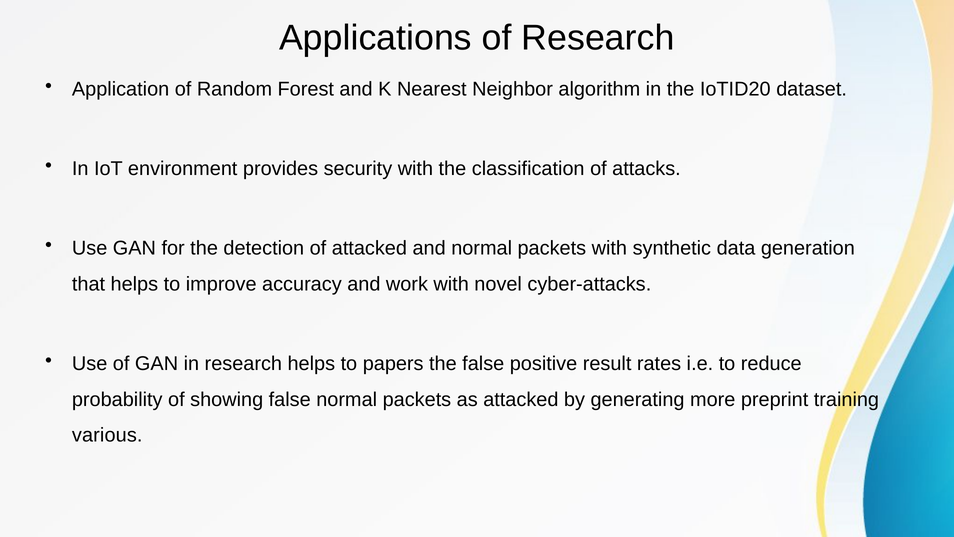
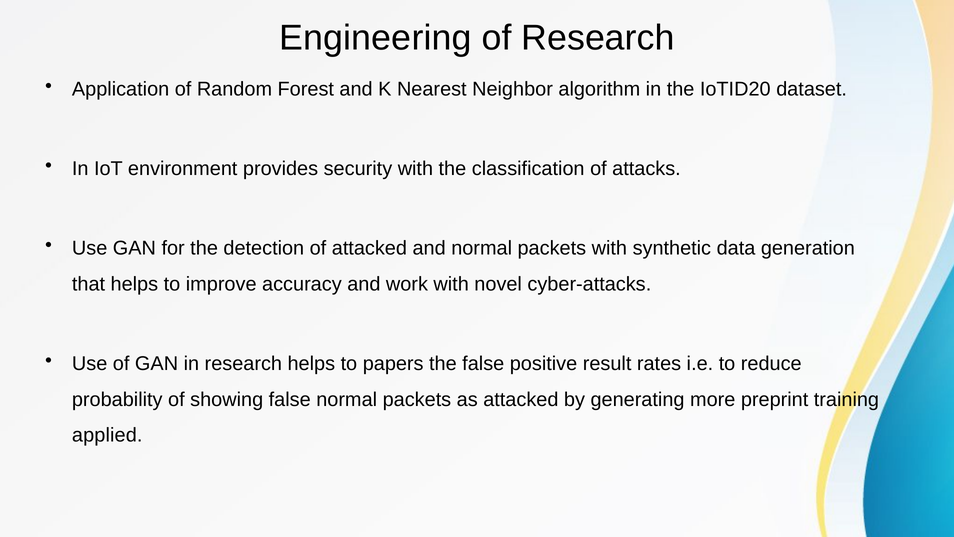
Applications: Applications -> Engineering
various: various -> applied
